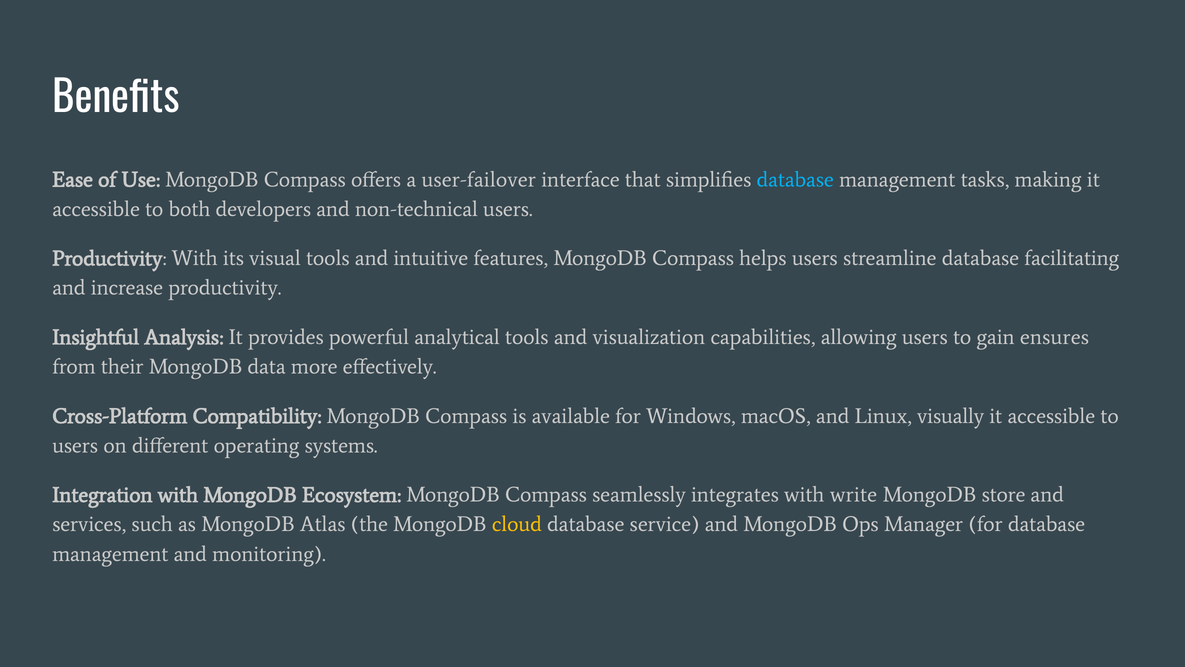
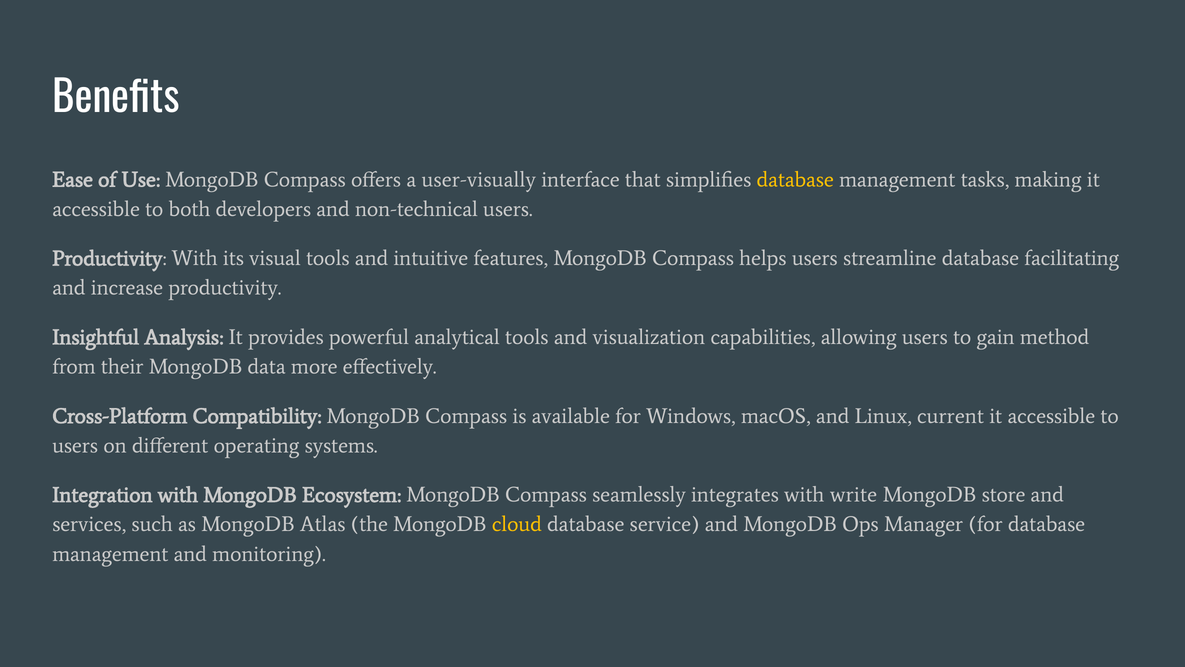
user-failover: user-failover -> user-visually
database at (795, 179) colour: light blue -> yellow
ensures: ensures -> method
visually: visually -> current
